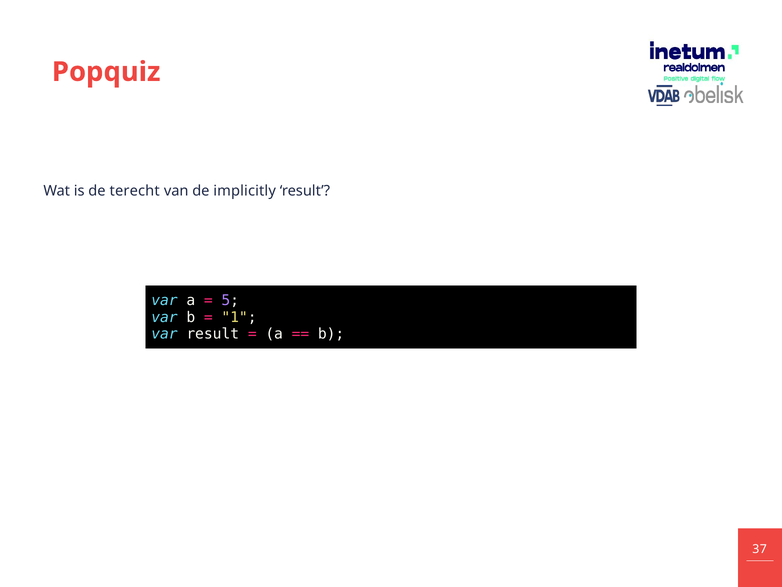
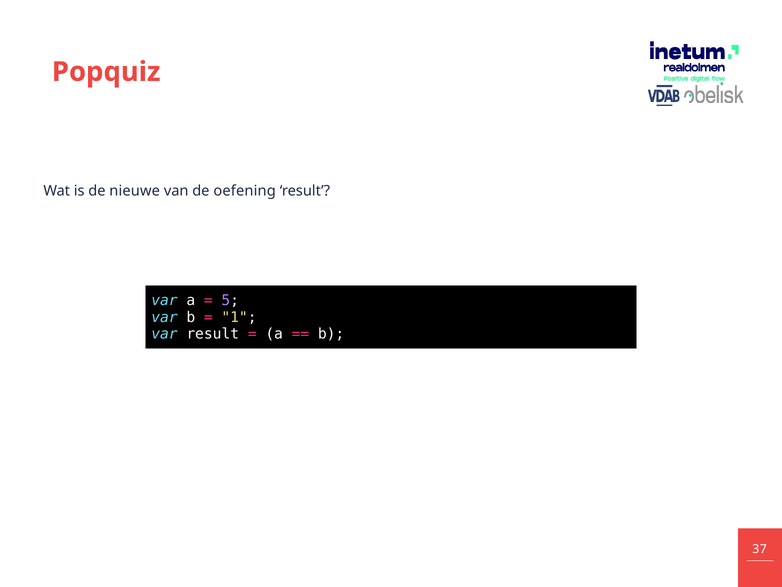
terecht: terecht -> nieuwe
implicitly: implicitly -> oefening
